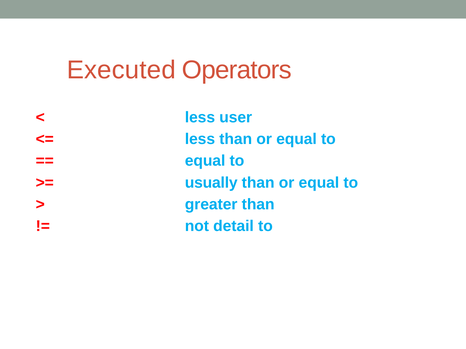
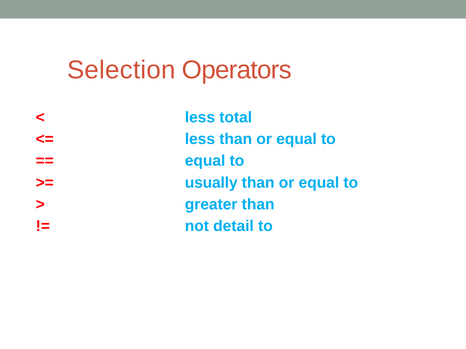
Executed: Executed -> Selection
user: user -> total
